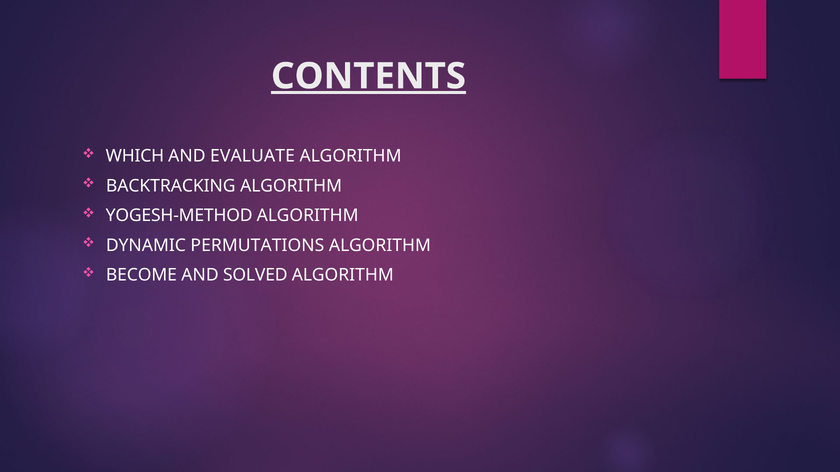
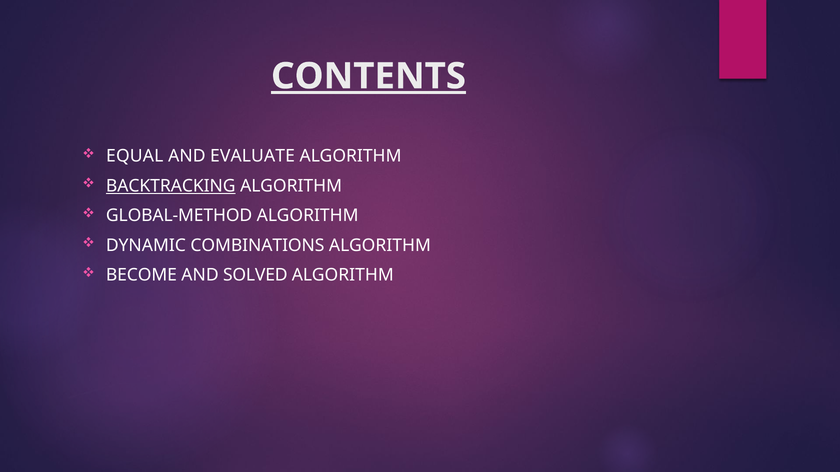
WHICH: WHICH -> EQUAL
BACKTRACKING underline: none -> present
YOGESH-METHOD: YOGESH-METHOD -> GLOBAL-METHOD
PERMUTATIONS: PERMUTATIONS -> COMBINATIONS
